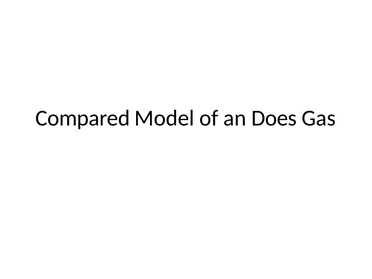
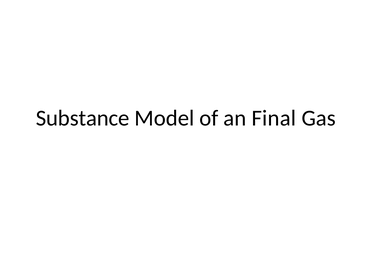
Compared: Compared -> Substance
Does: Does -> Final
